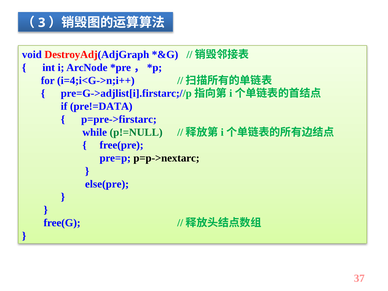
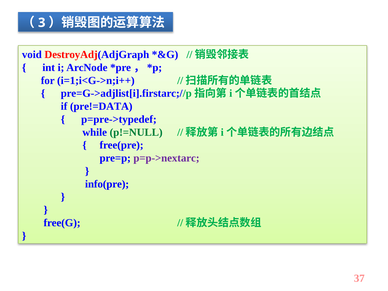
i=4;i<G->n;i++: i=4;i<G->n;i++ -> i=1;i<G->n;i++
p=pre->firstarc: p=pre->firstarc -> p=pre->typedef
p=p->nextarc colour: black -> purple
else(pre: else(pre -> info(pre
